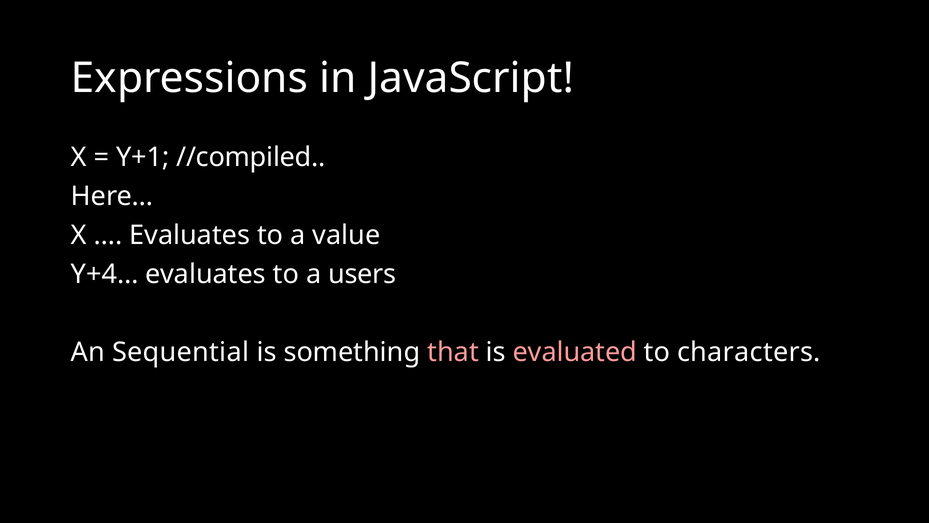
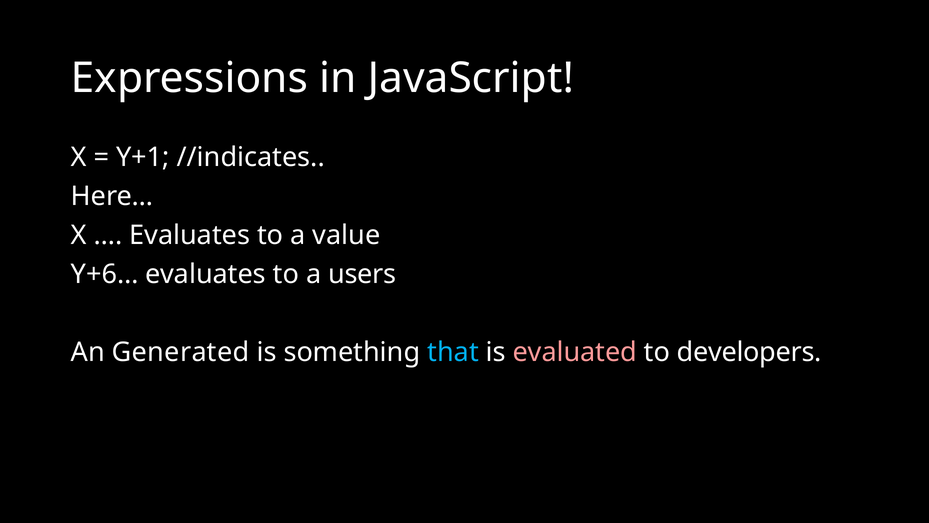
//compiled: //compiled -> //indicates
Y+4…: Y+4… -> Y+6…
Sequential: Sequential -> Generated
that colour: pink -> light blue
characters: characters -> developers
